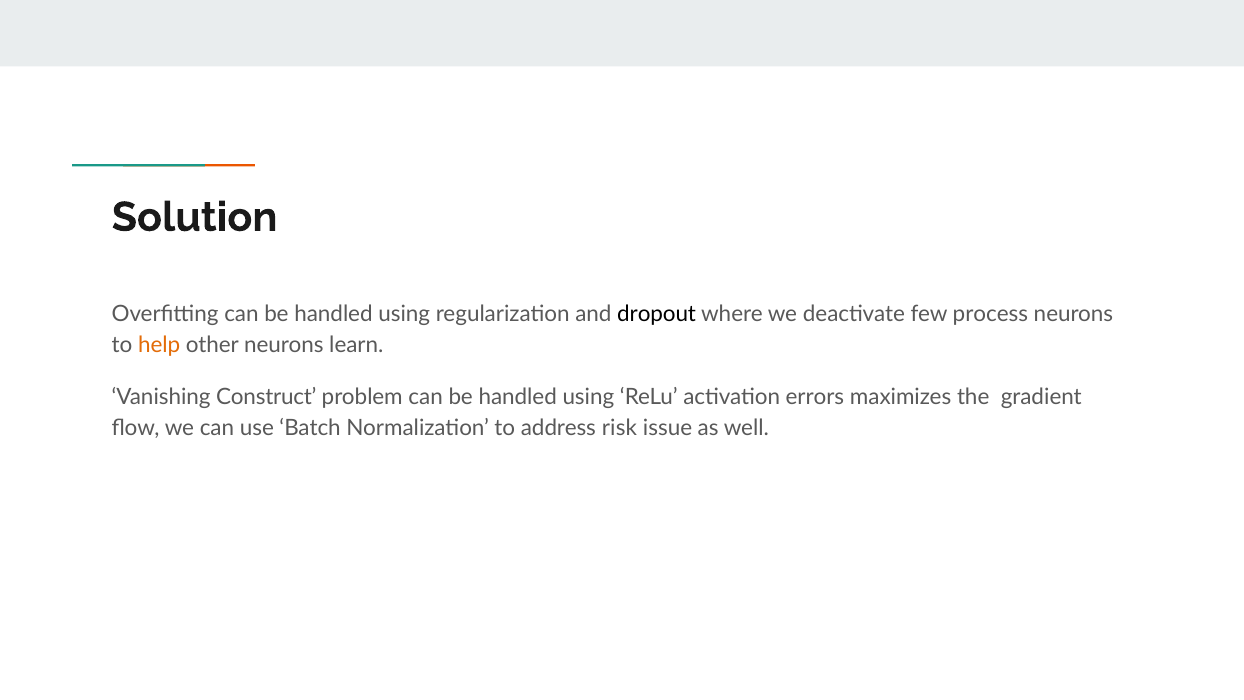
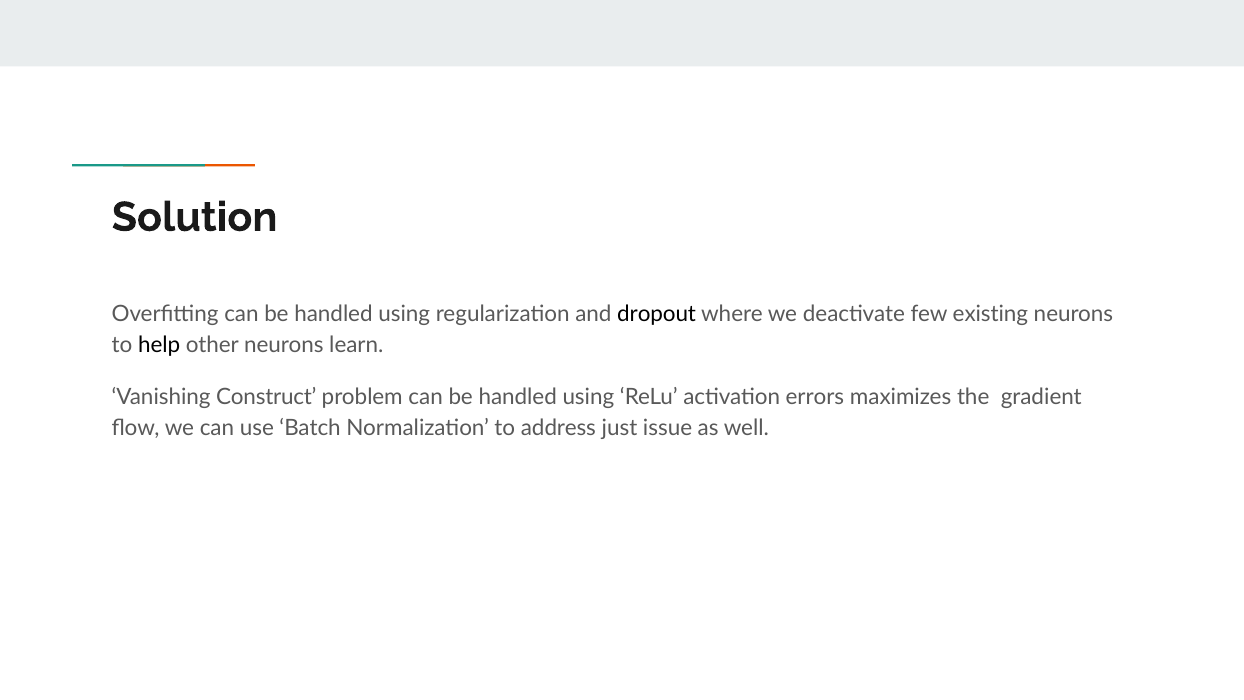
process: process -> existing
help colour: orange -> black
risk: risk -> just
